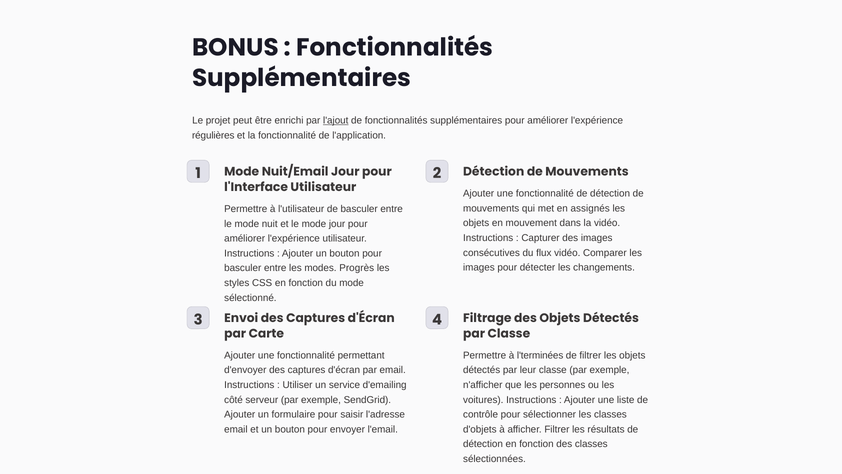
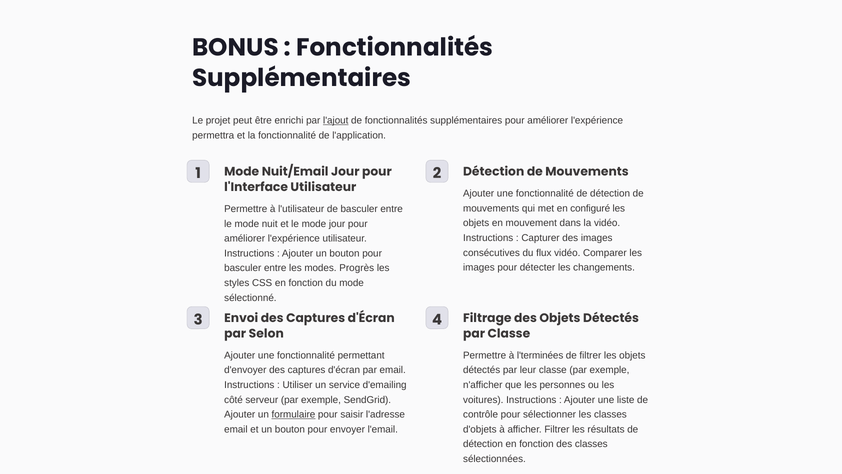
régulières: régulières -> permettra
assignés: assignés -> configuré
Carte: Carte -> Selon
formulaire underline: none -> present
